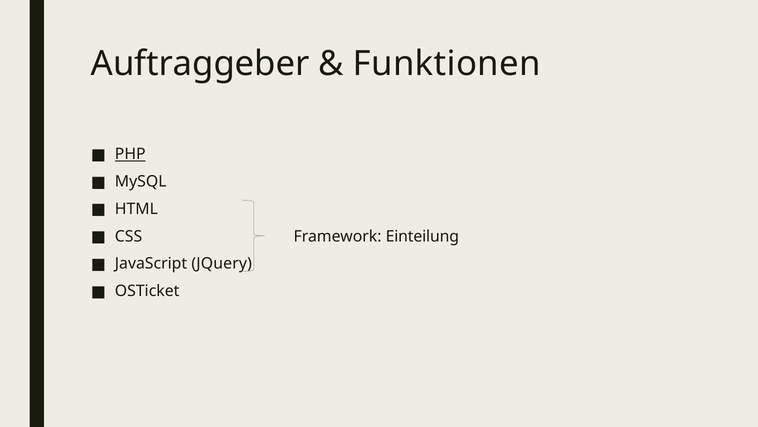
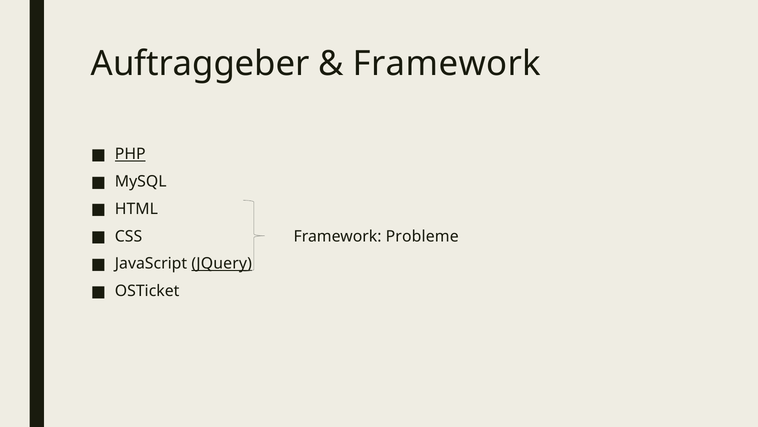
Funktionen at (447, 64): Funktionen -> Framework
Einteilung: Einteilung -> Probleme
JQuery underline: none -> present
